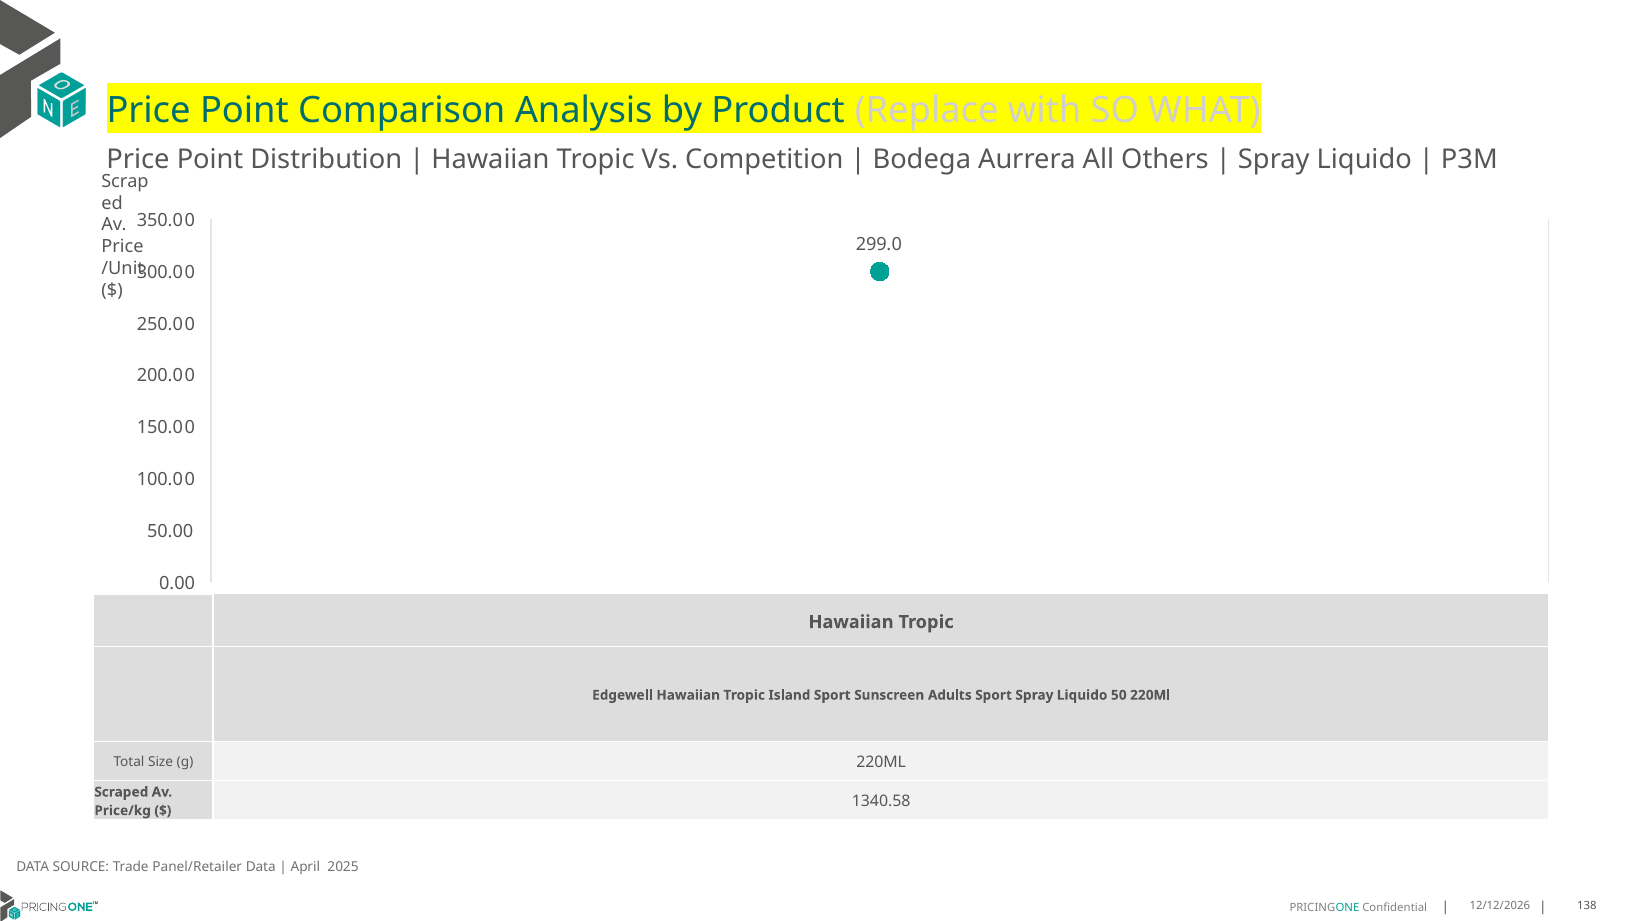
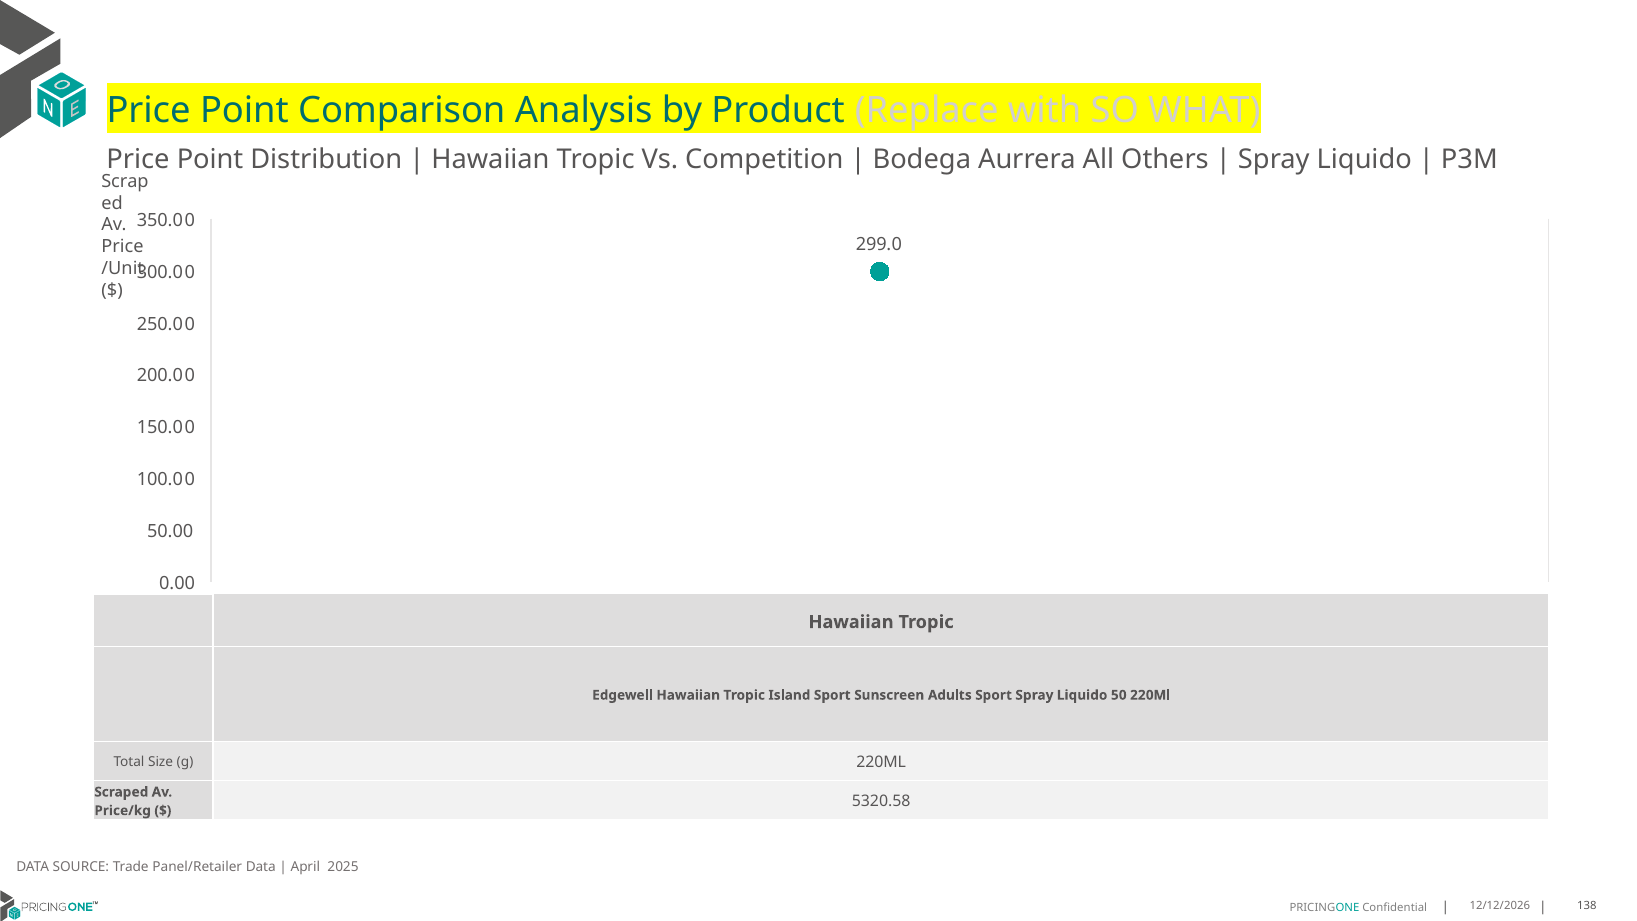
1340.58: 1340.58 -> 5320.58
